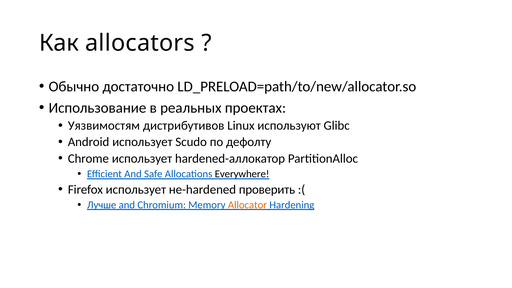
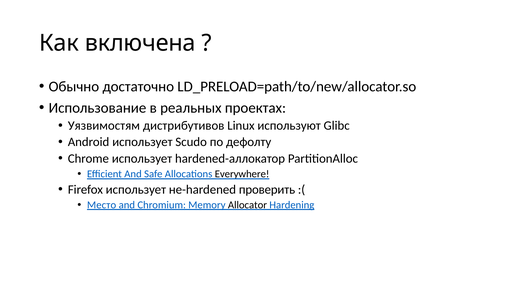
allocators: allocators -> включена
Лучше: Лучше -> Место
Allocator colour: orange -> black
